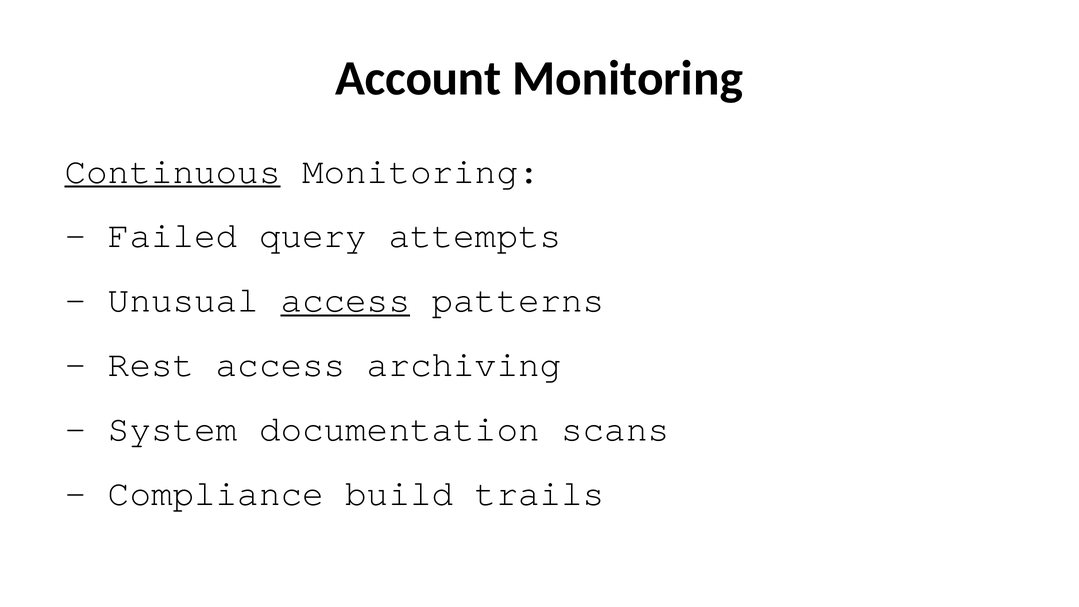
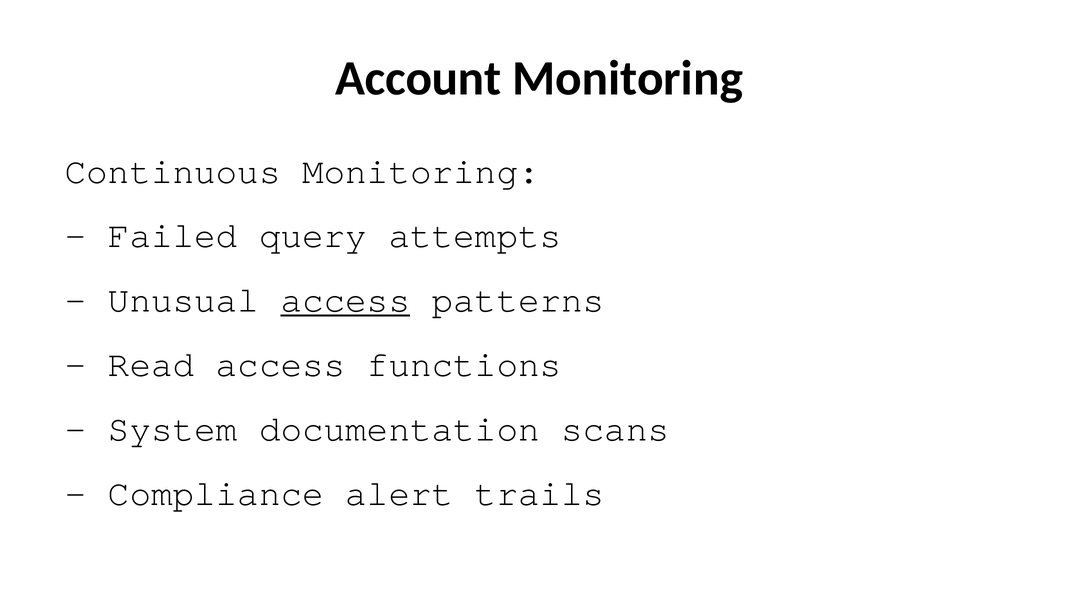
Continuous underline: present -> none
Rest: Rest -> Read
archiving: archiving -> functions
build: build -> alert
